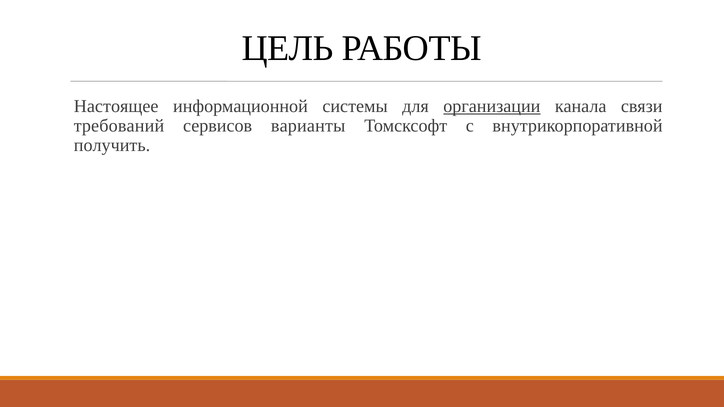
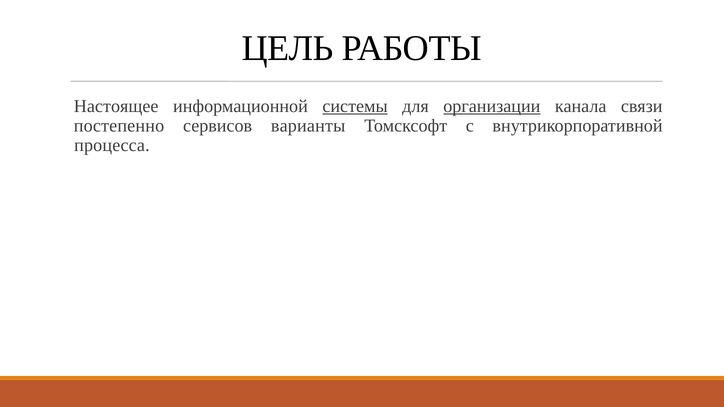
системы underline: none -> present
требований: требований -> постепенно
получить: получить -> процесса
